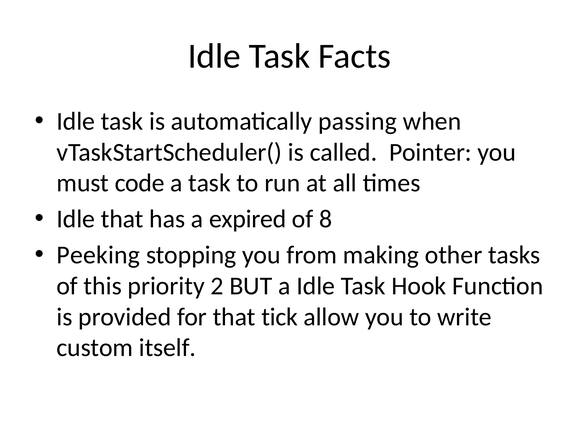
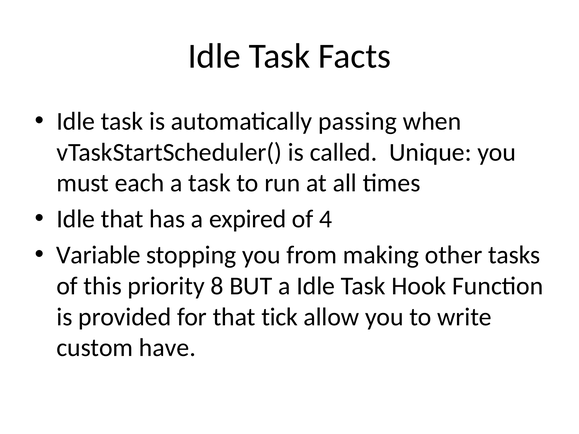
Pointer: Pointer -> Unique
code: code -> each
8: 8 -> 4
Peeking: Peeking -> Variable
2: 2 -> 8
itself: itself -> have
